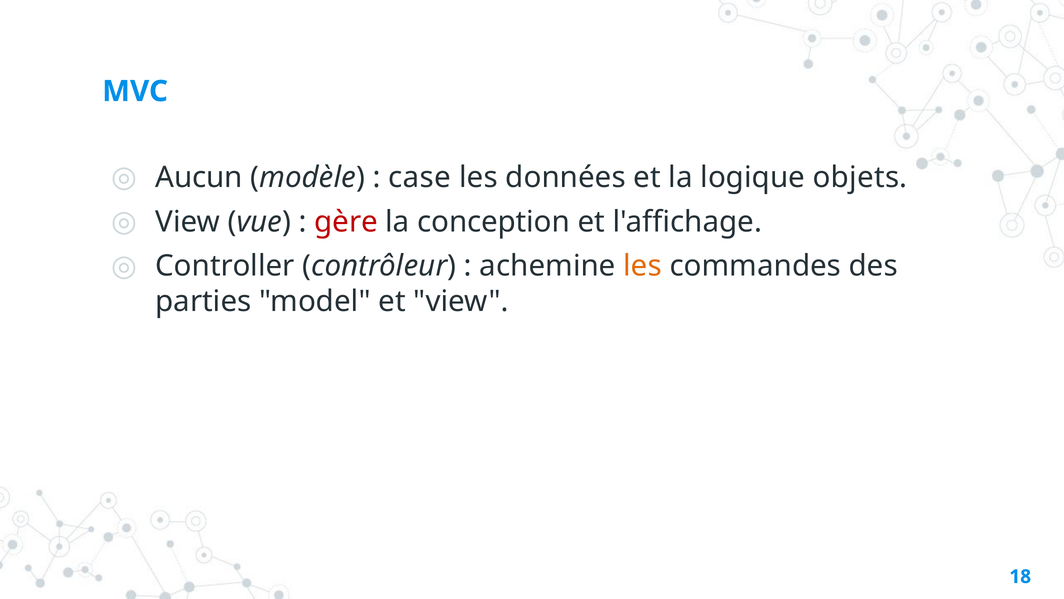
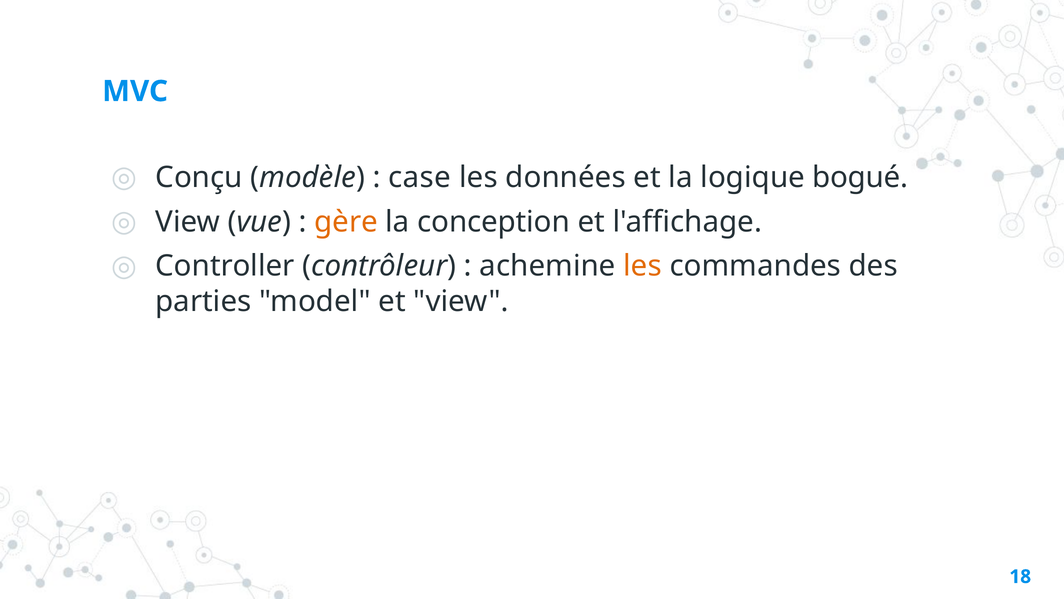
Aucun: Aucun -> Conçu
objets: objets -> bogué
gère colour: red -> orange
